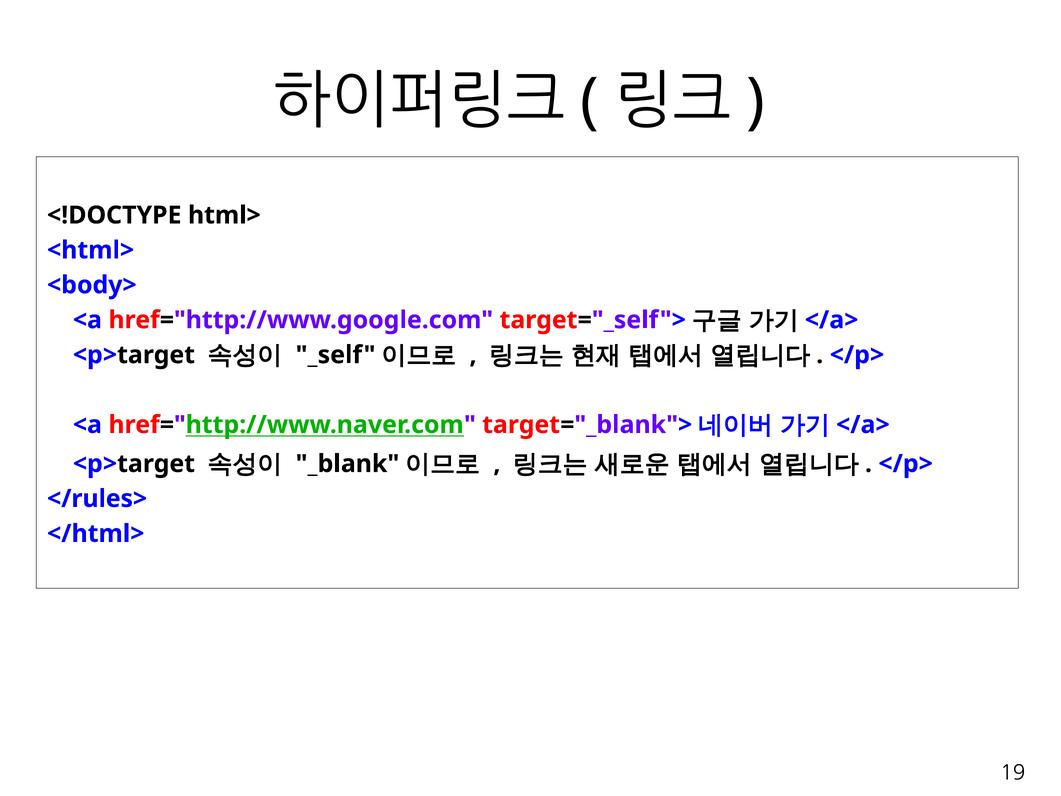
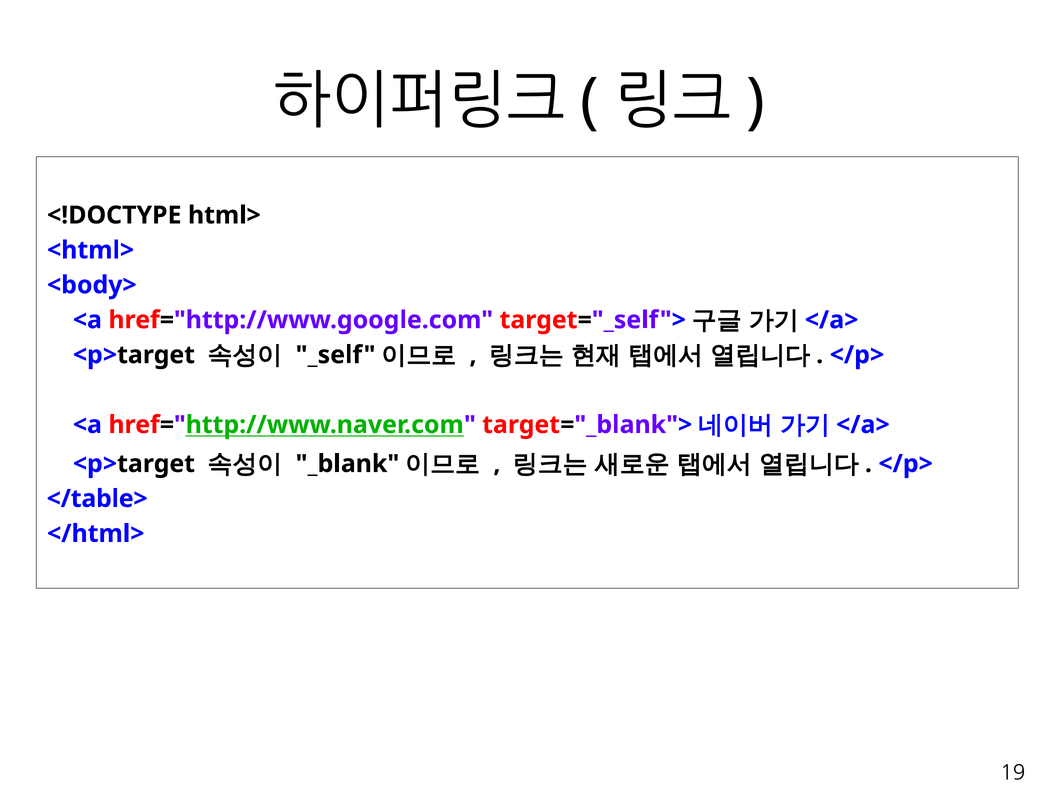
</rules>: </rules> -> </table>
